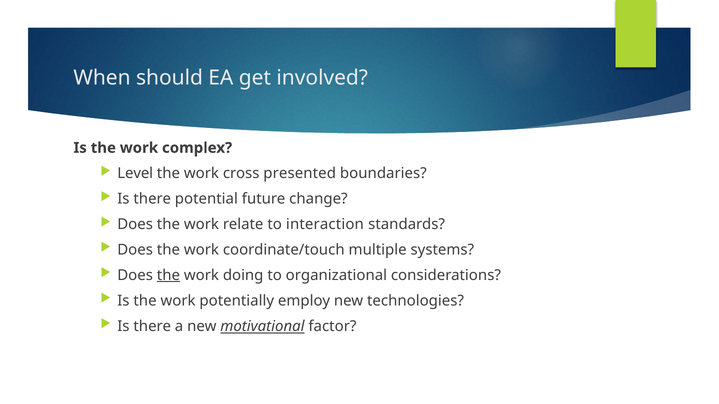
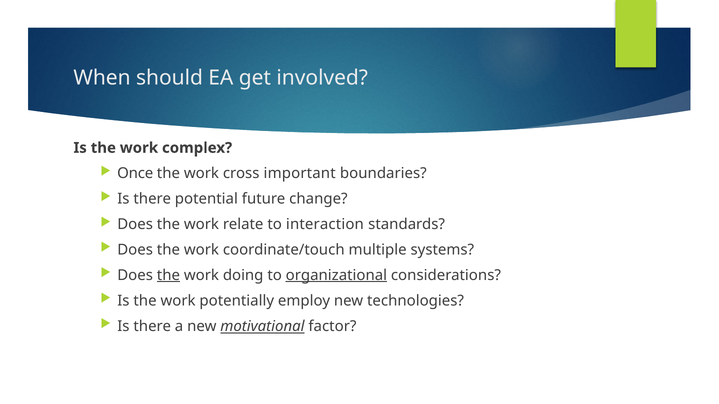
Level: Level -> Once
presented: presented -> important
organizational underline: none -> present
